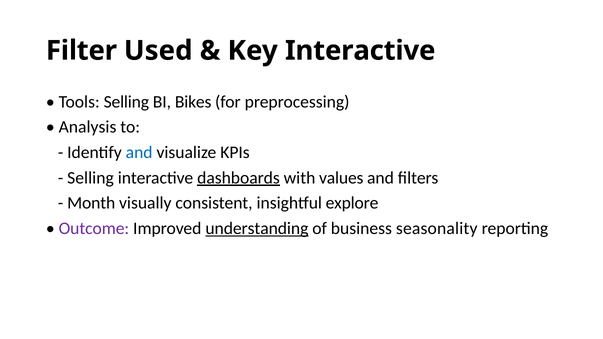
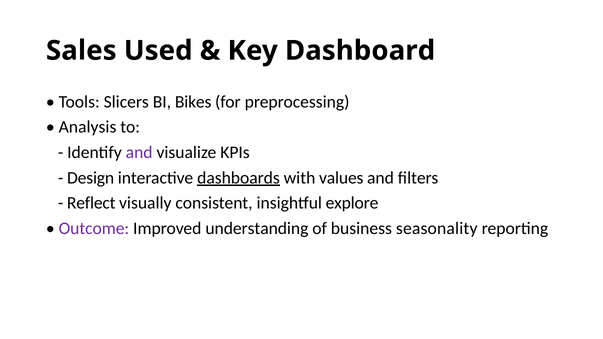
Filter: Filter -> Sales
Key Interactive: Interactive -> Dashboard
Tools Selling: Selling -> Slicers
and at (139, 153) colour: blue -> purple
Selling at (91, 178): Selling -> Design
Month: Month -> Reflect
understanding underline: present -> none
